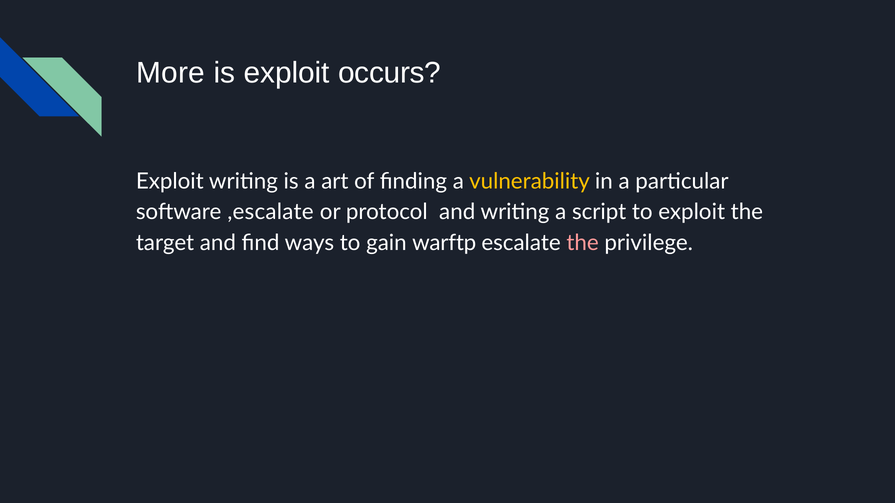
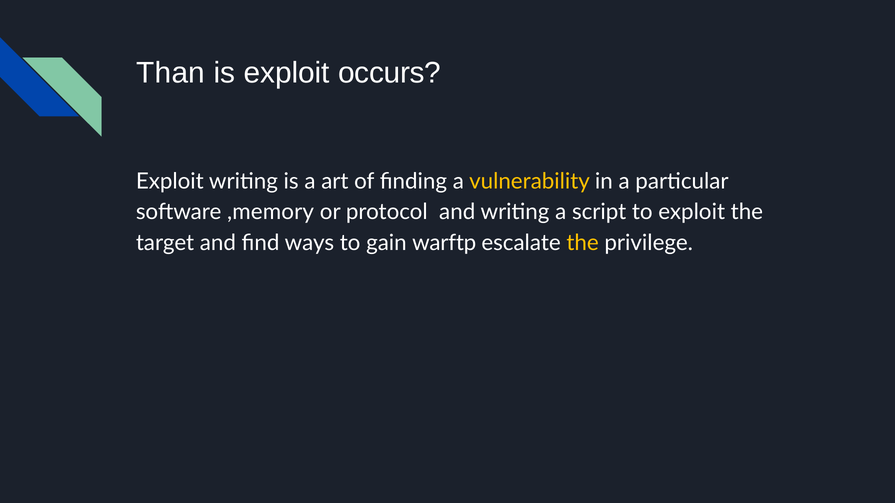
More: More -> Than
,escalate: ,escalate -> ,memory
the at (583, 243) colour: pink -> yellow
